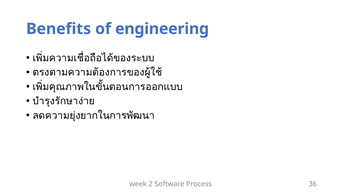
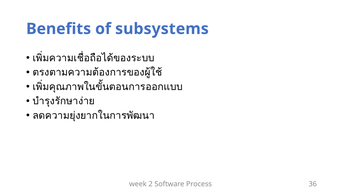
engineering: engineering -> subsystems
